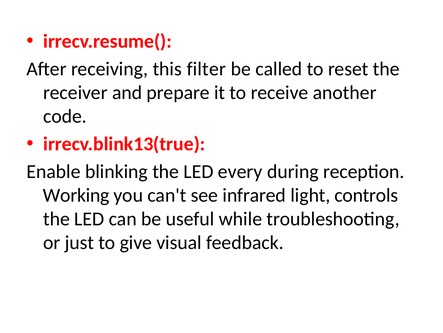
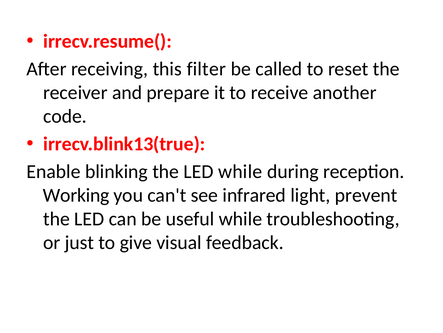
LED every: every -> while
controls: controls -> prevent
